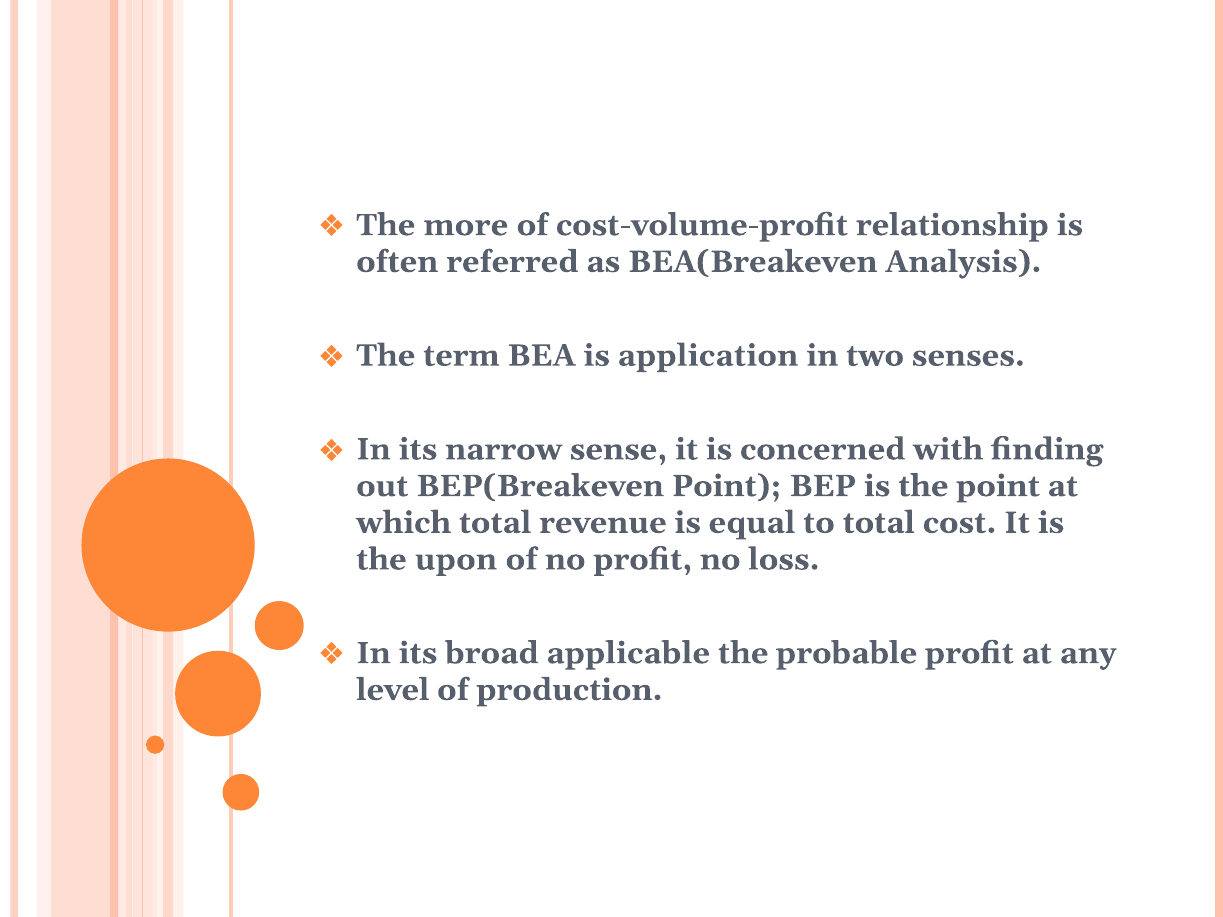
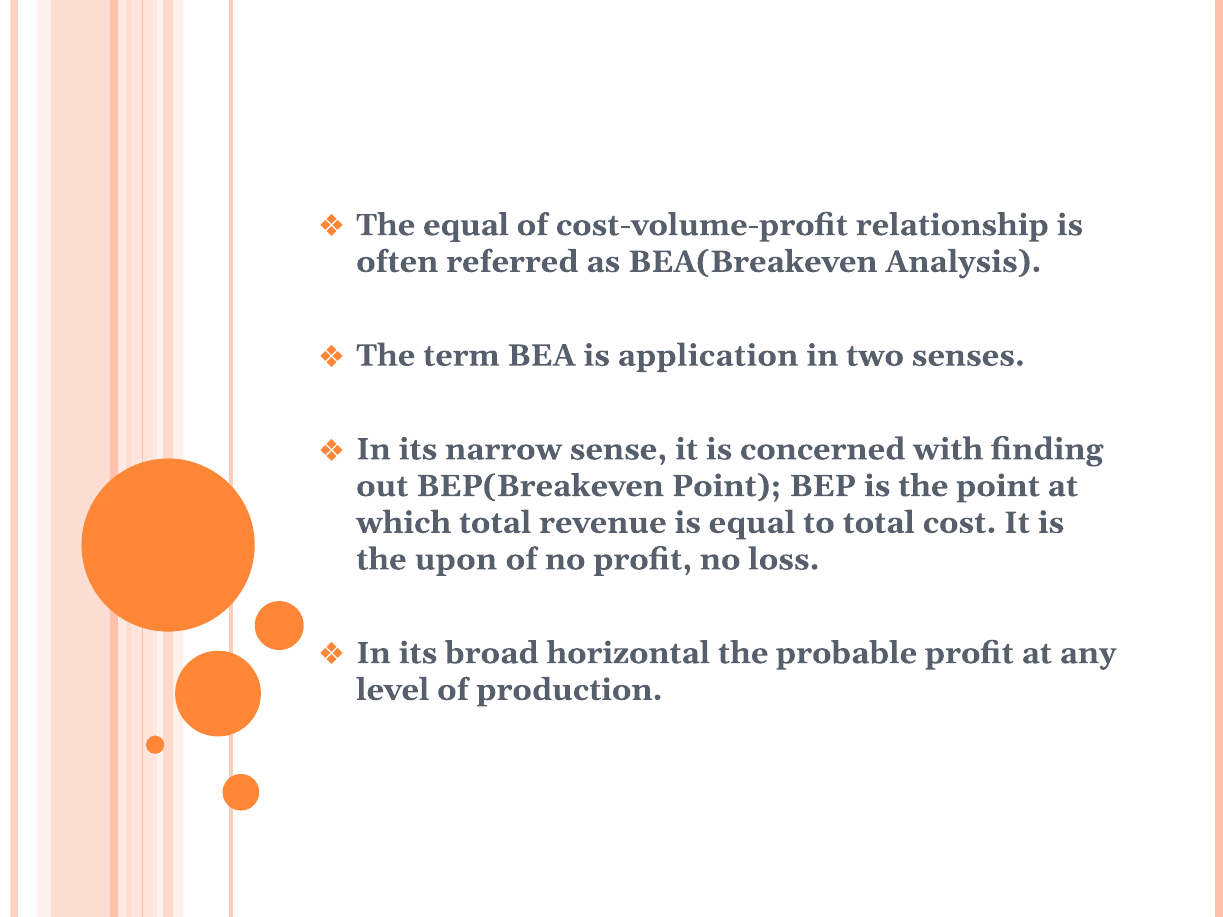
The more: more -> equal
applicable: applicable -> horizontal
